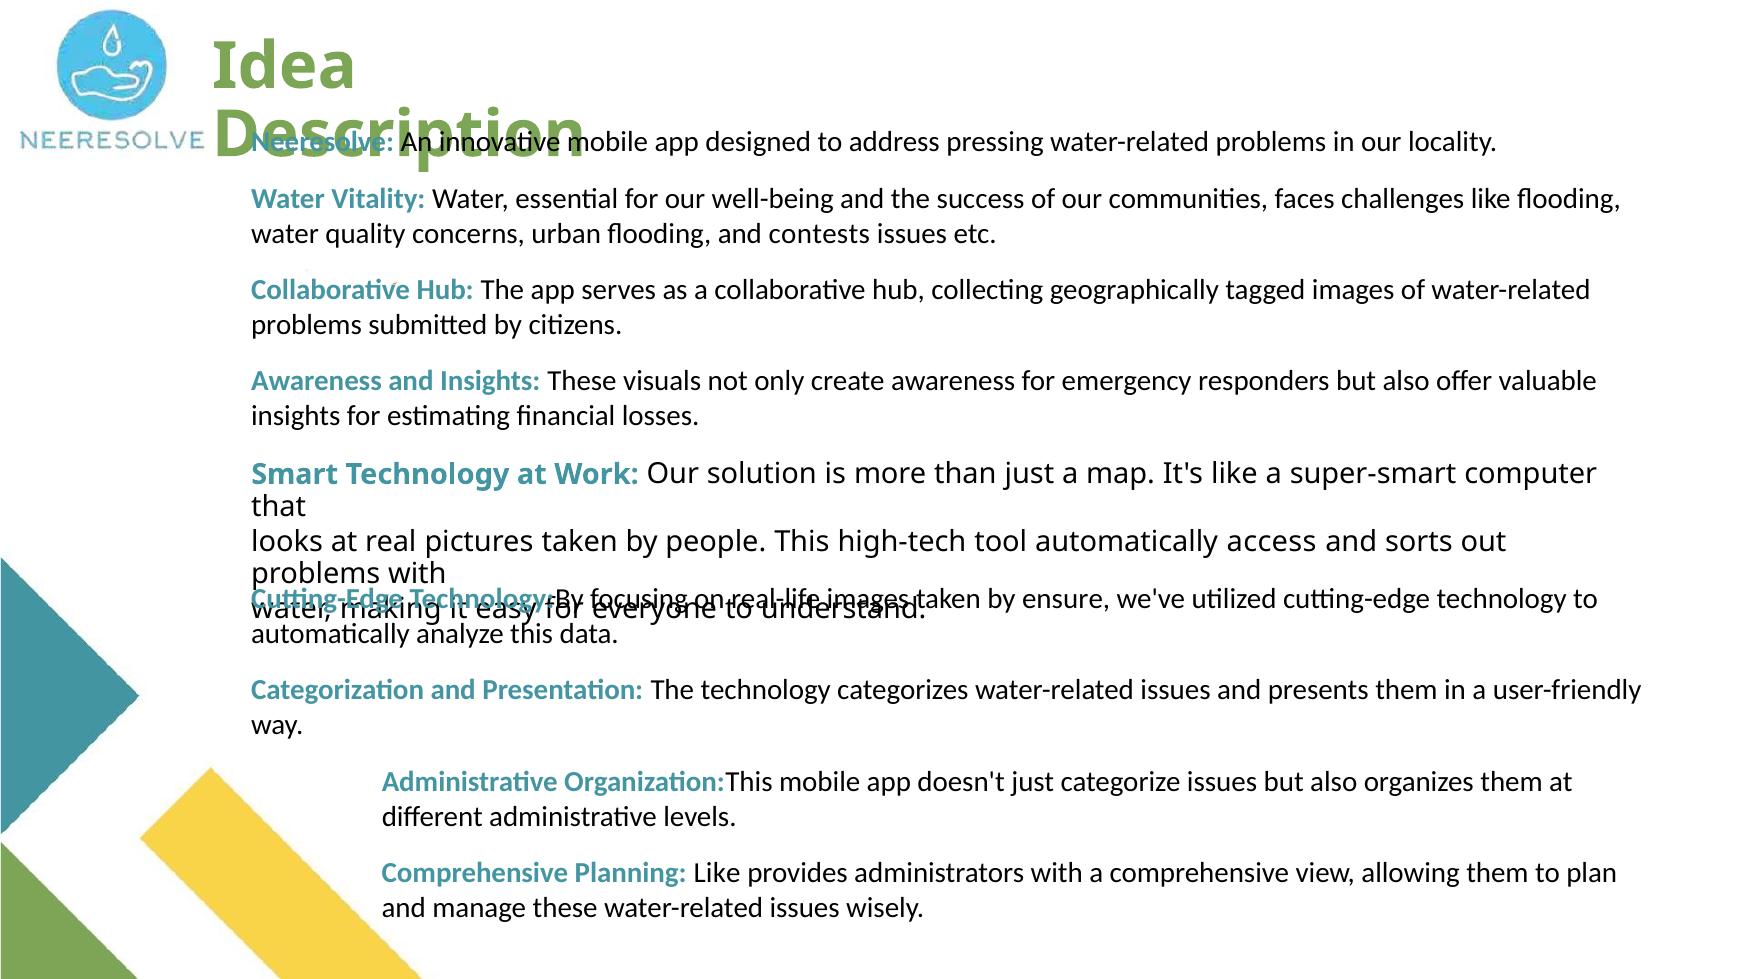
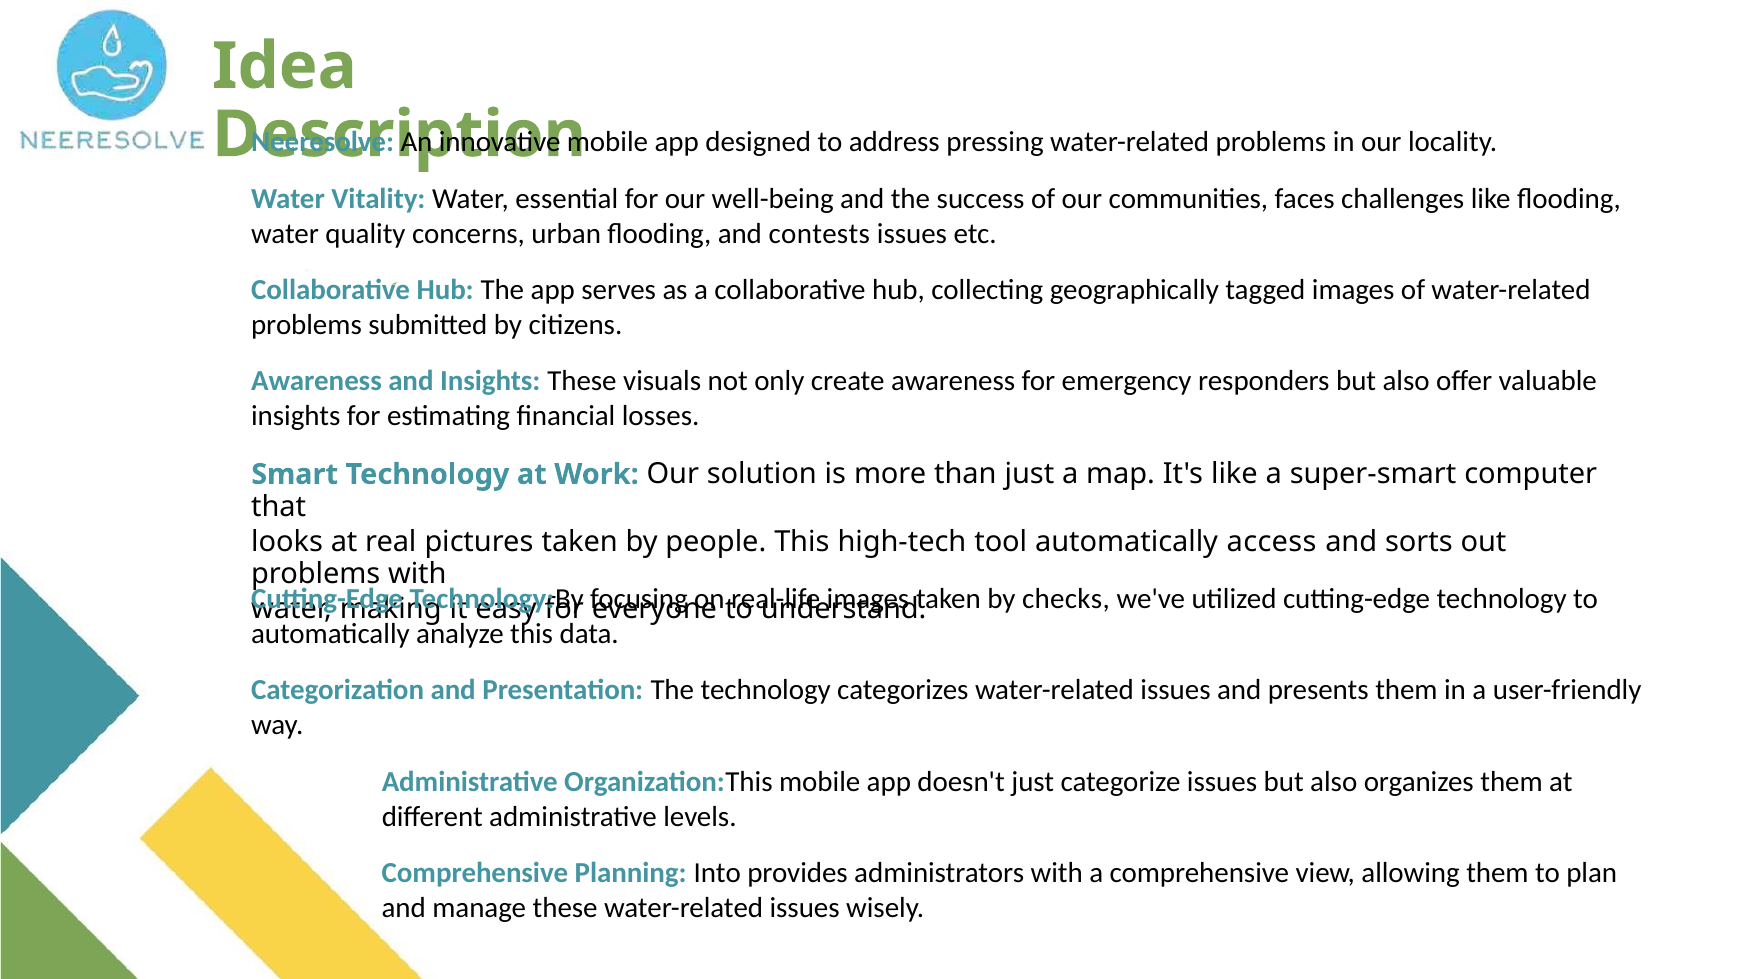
ensure: ensure -> checks
Planning Like: Like -> Into
